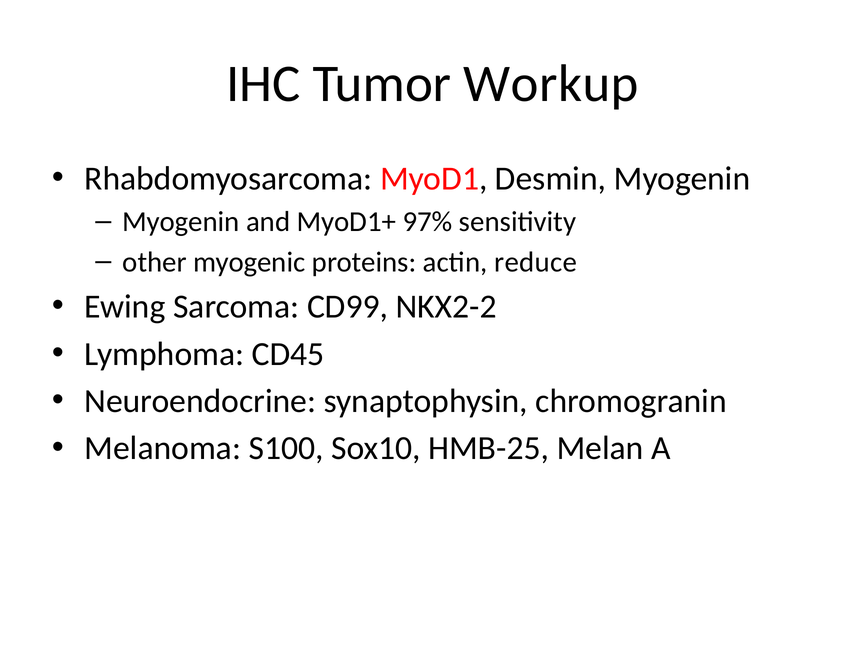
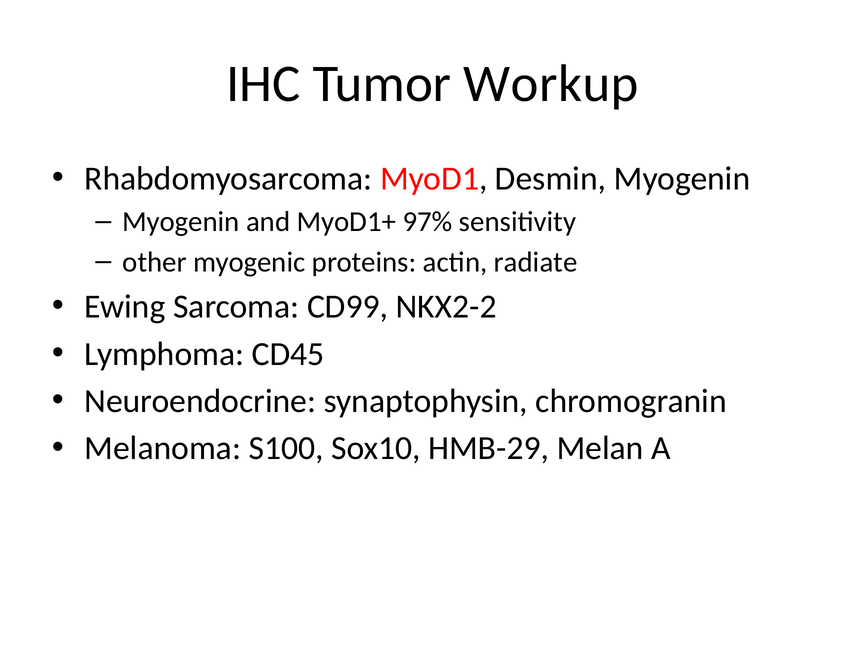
reduce: reduce -> radiate
HMB-25: HMB-25 -> HMB-29
